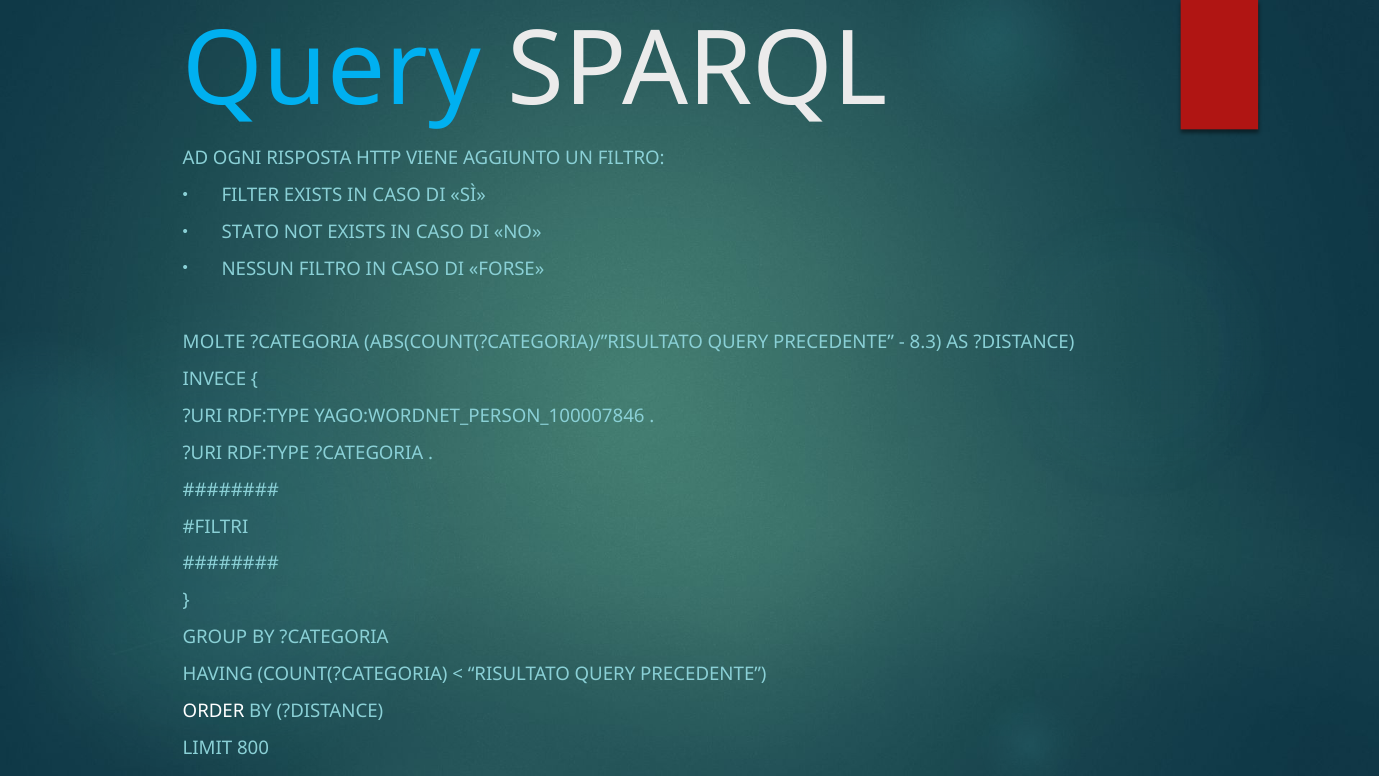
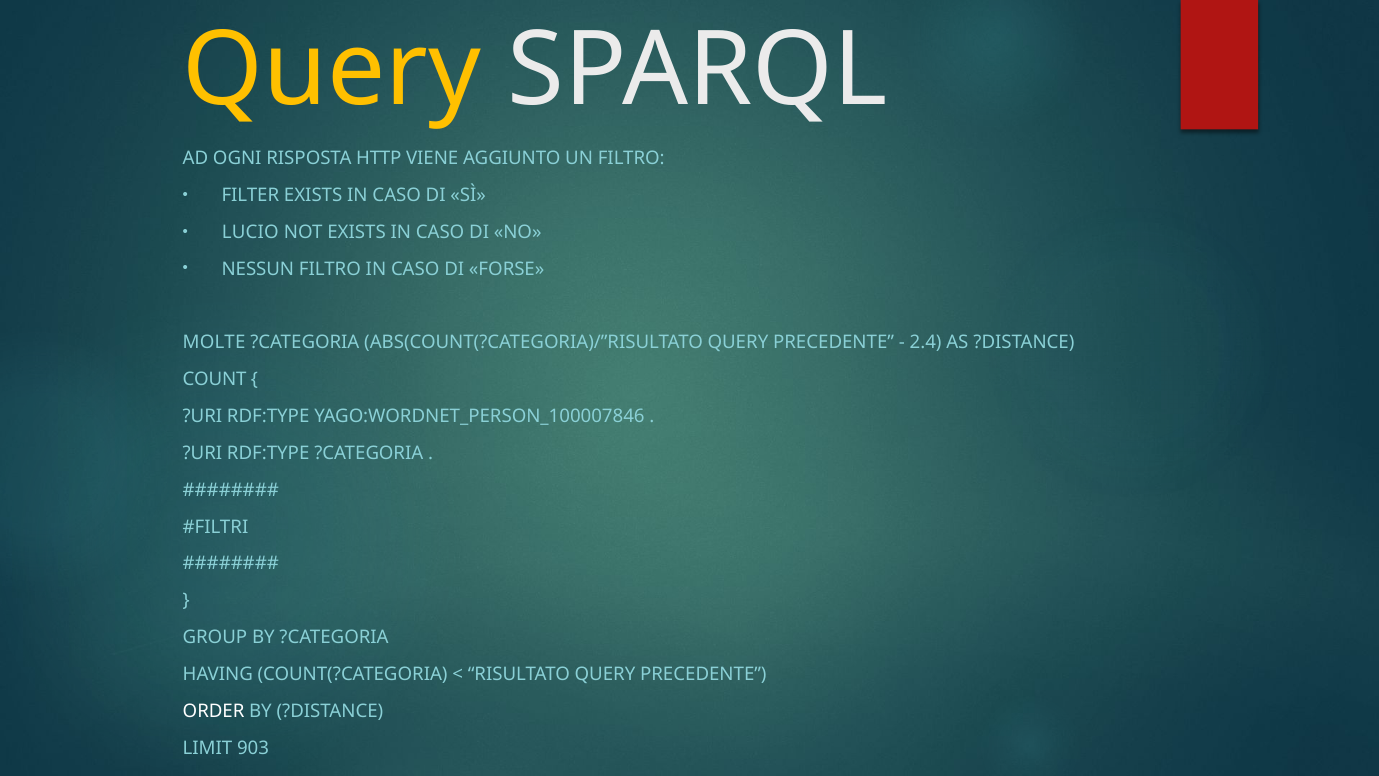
Query at (332, 70) colour: light blue -> yellow
STATO: STATO -> LUCIO
8.3: 8.3 -> 2.4
INVECE: INVECE -> COUNT
800: 800 -> 903
